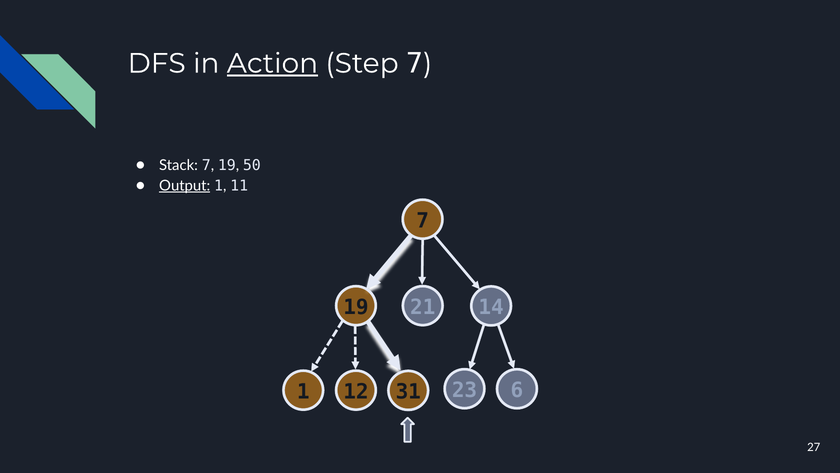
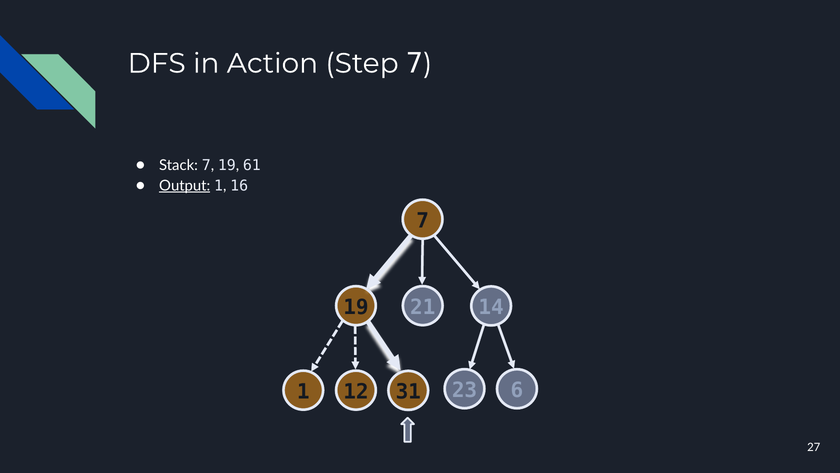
Action underline: present -> none
50: 50 -> 61
11: 11 -> 16
